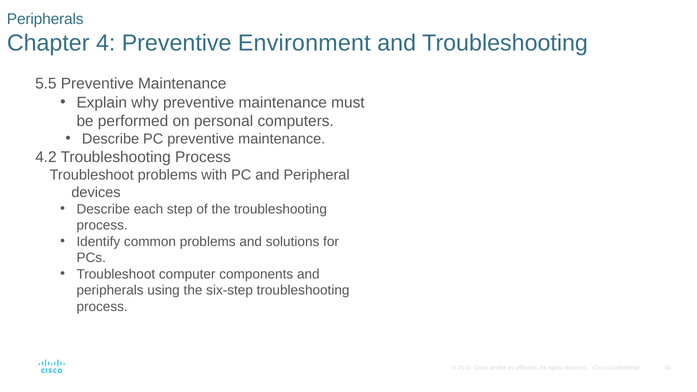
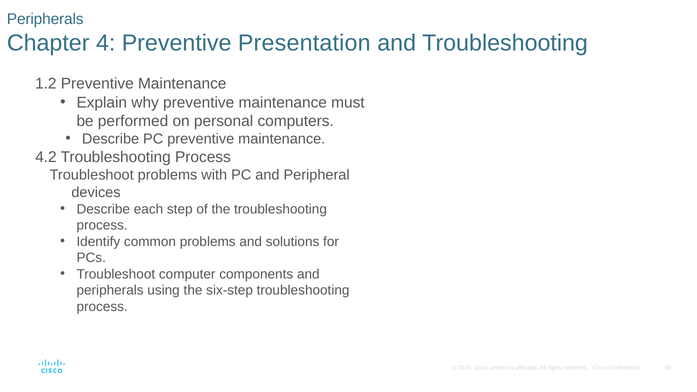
Environment: Environment -> Presentation
5.5: 5.5 -> 1.2
